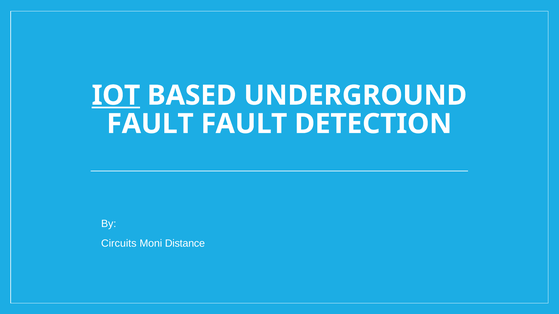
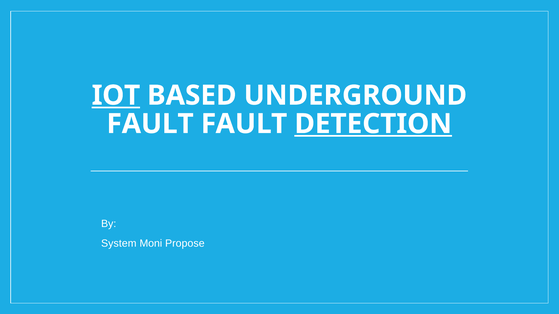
DETECTION underline: none -> present
Circuits: Circuits -> System
Distance: Distance -> Propose
